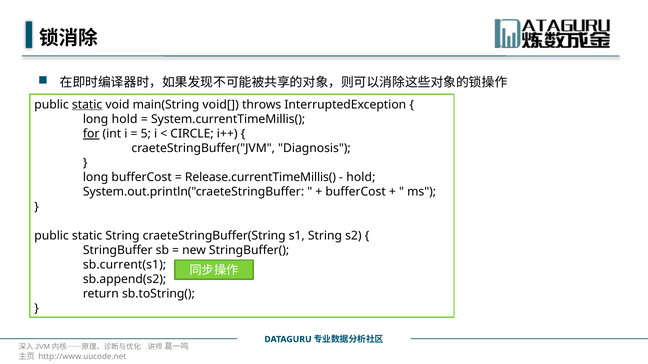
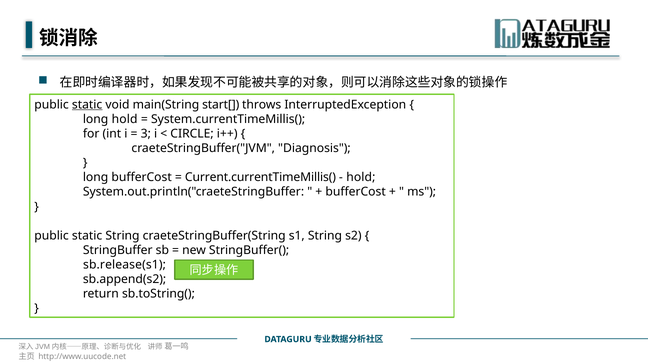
void[: void[ -> start[
for underline: present -> none
5: 5 -> 3
Release.currentTimeMillis(: Release.currentTimeMillis( -> Current.currentTimeMillis(
sb.current(s1: sb.current(s1 -> sb.release(s1
